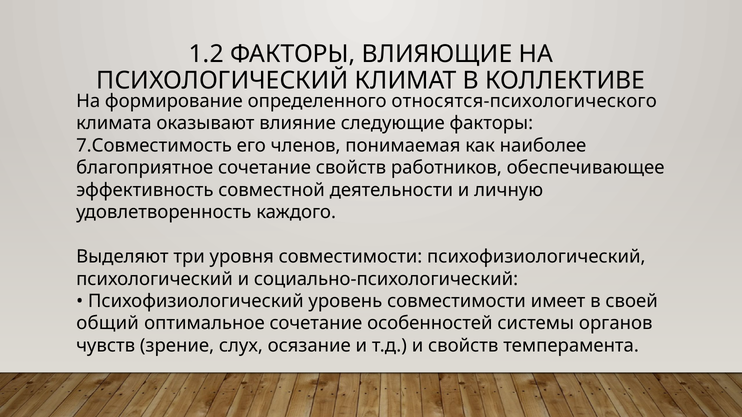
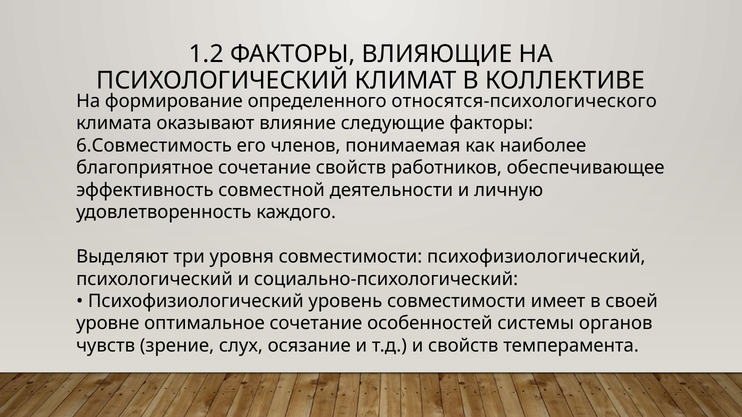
7.Совместимость: 7.Совместимость -> 6.Совместимость
общий: общий -> уровне
